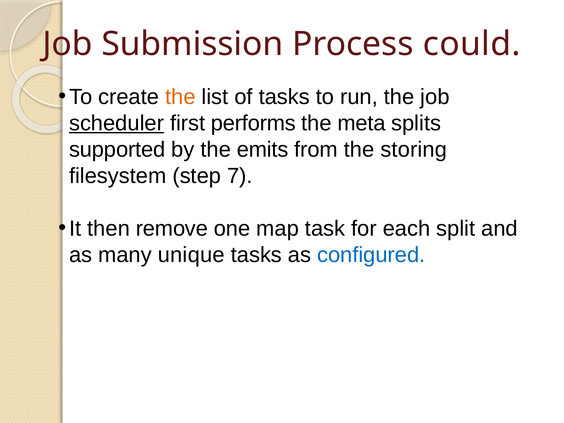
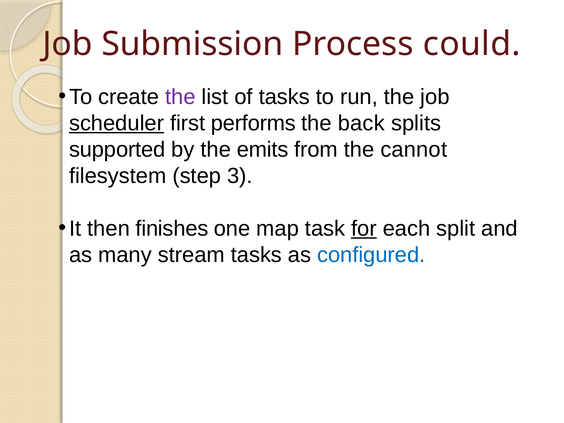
the at (180, 97) colour: orange -> purple
meta: meta -> back
storing: storing -> cannot
7: 7 -> 3
remove: remove -> finishes
for underline: none -> present
unique: unique -> stream
